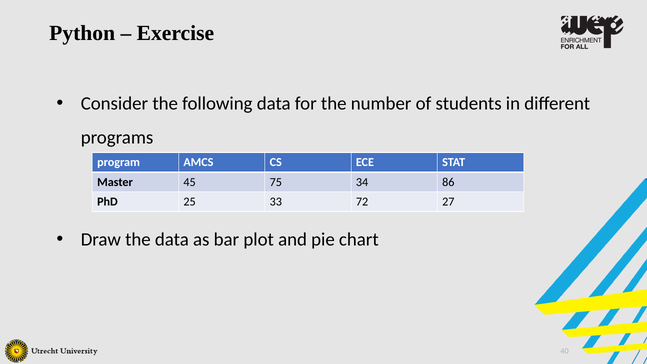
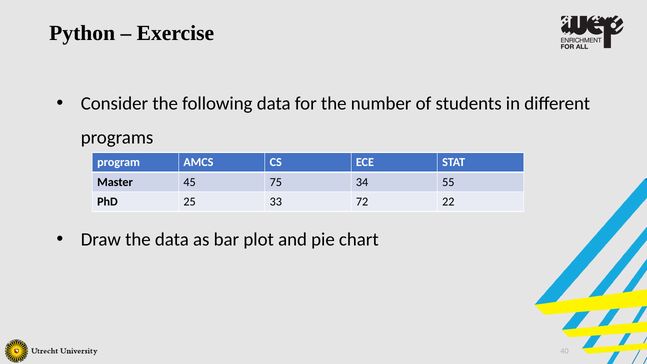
86: 86 -> 55
27: 27 -> 22
